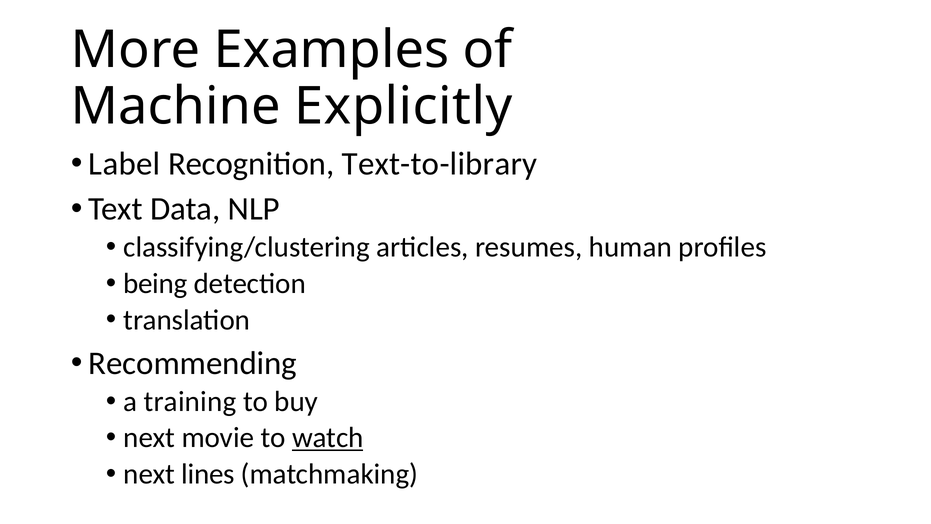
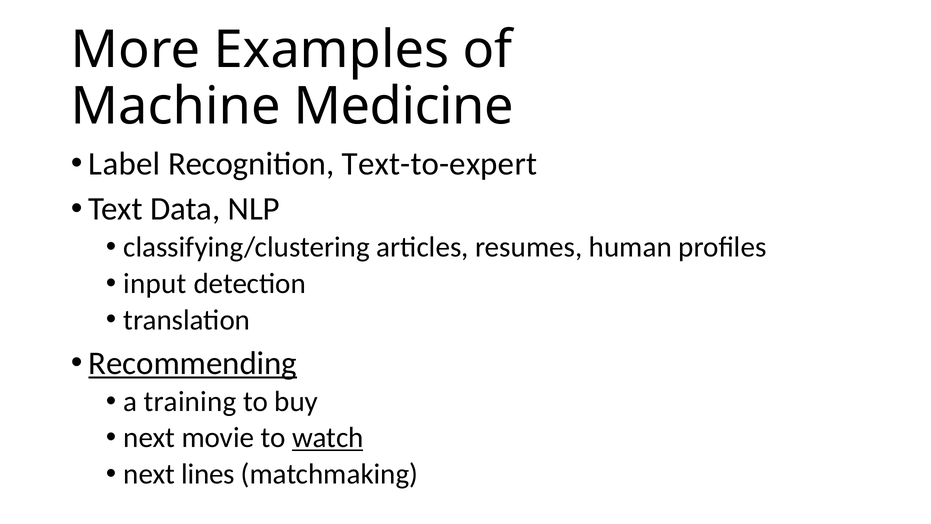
Explicitly: Explicitly -> Medicine
Text-to-library: Text-to-library -> Text-to-expert
being: being -> input
Recommending underline: none -> present
